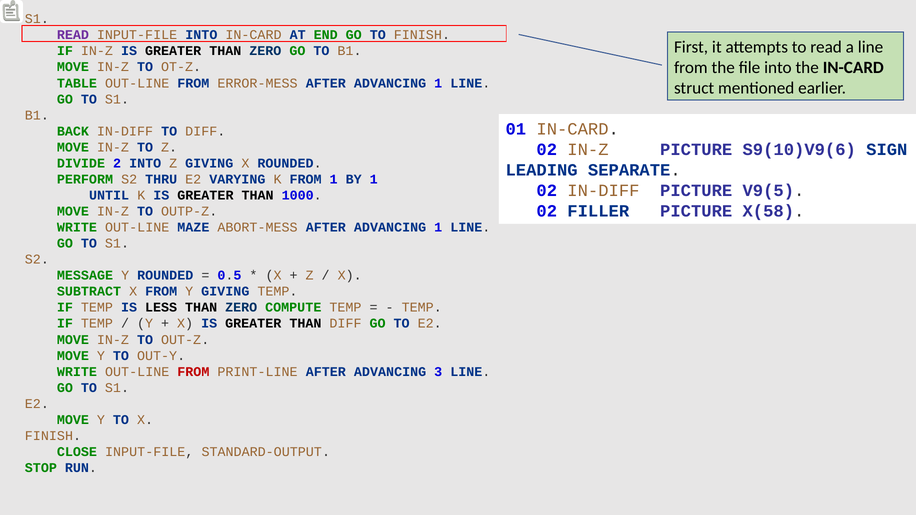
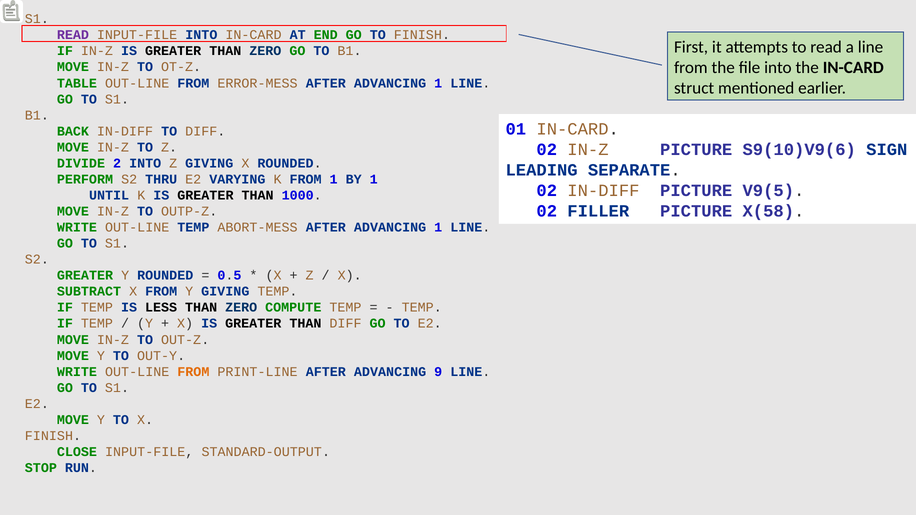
OUT-LINE MAZE: MAZE -> TEMP
MESSAGE at (85, 276): MESSAGE -> GREATER
FROM at (193, 372) colour: red -> orange
3: 3 -> 9
